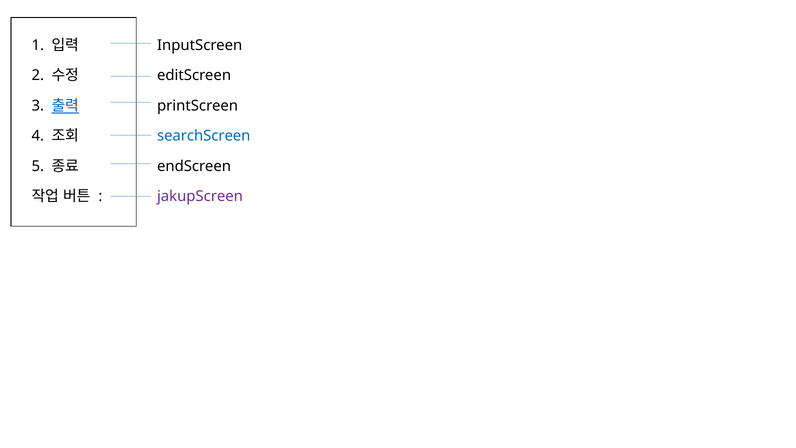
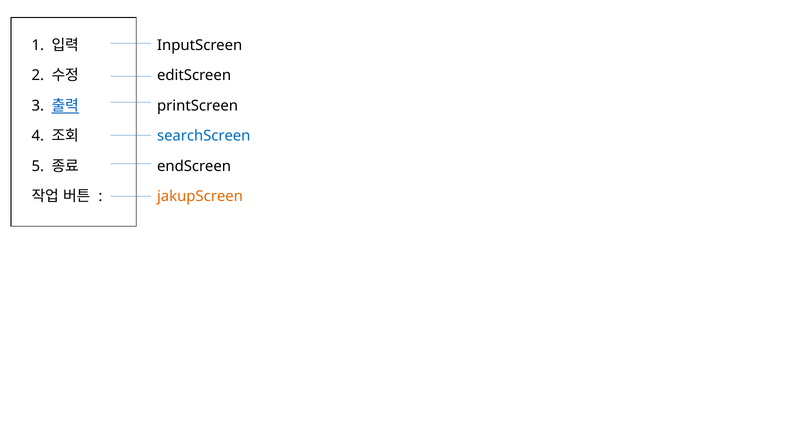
jakupScreen colour: purple -> orange
